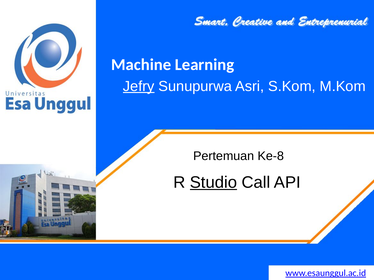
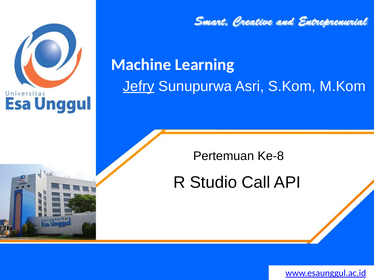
Studio underline: present -> none
